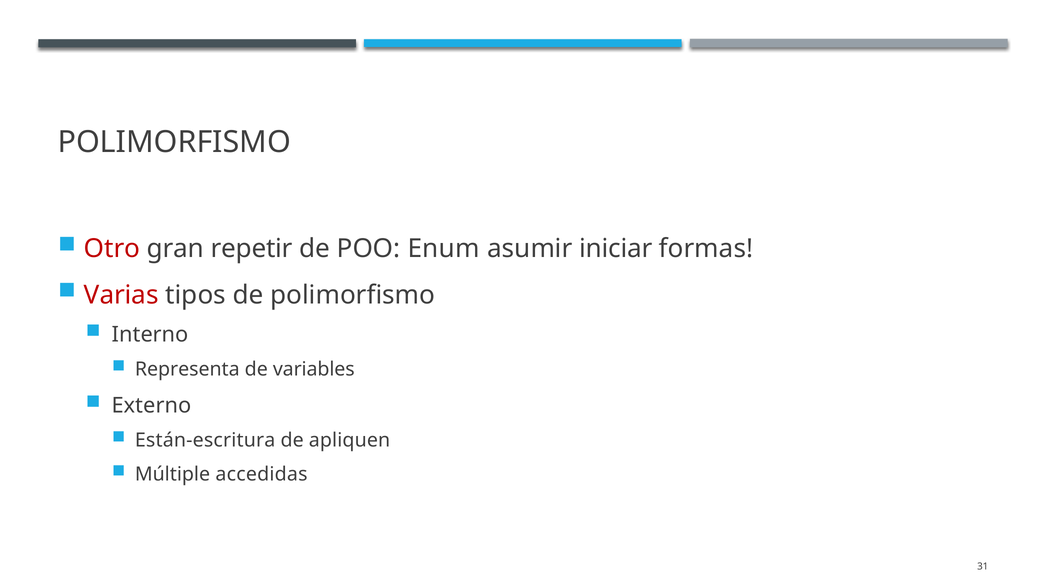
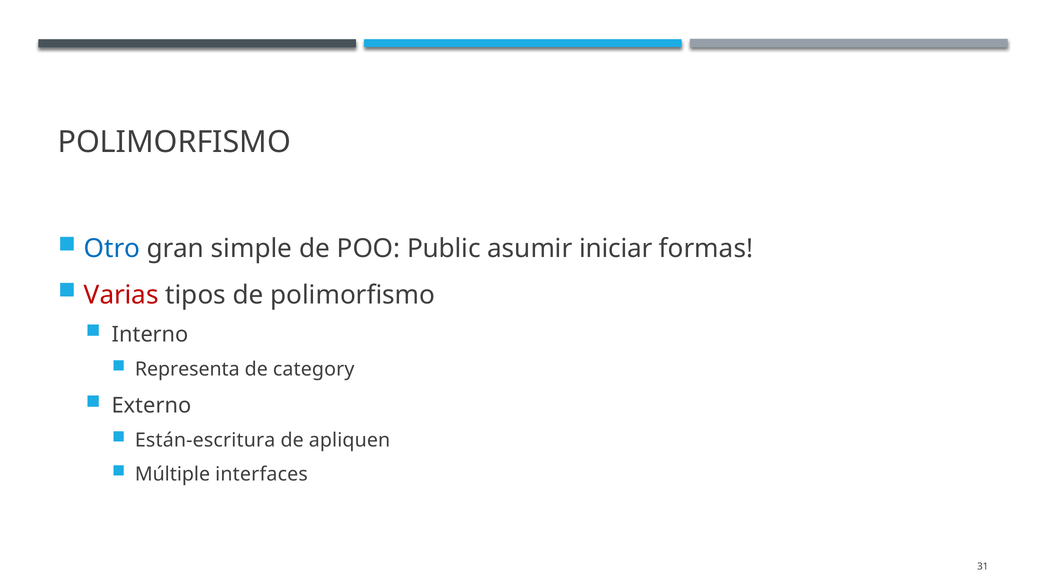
Otro colour: red -> blue
repetir: repetir -> simple
Enum: Enum -> Public
variables: variables -> category
accedidas: accedidas -> interfaces
